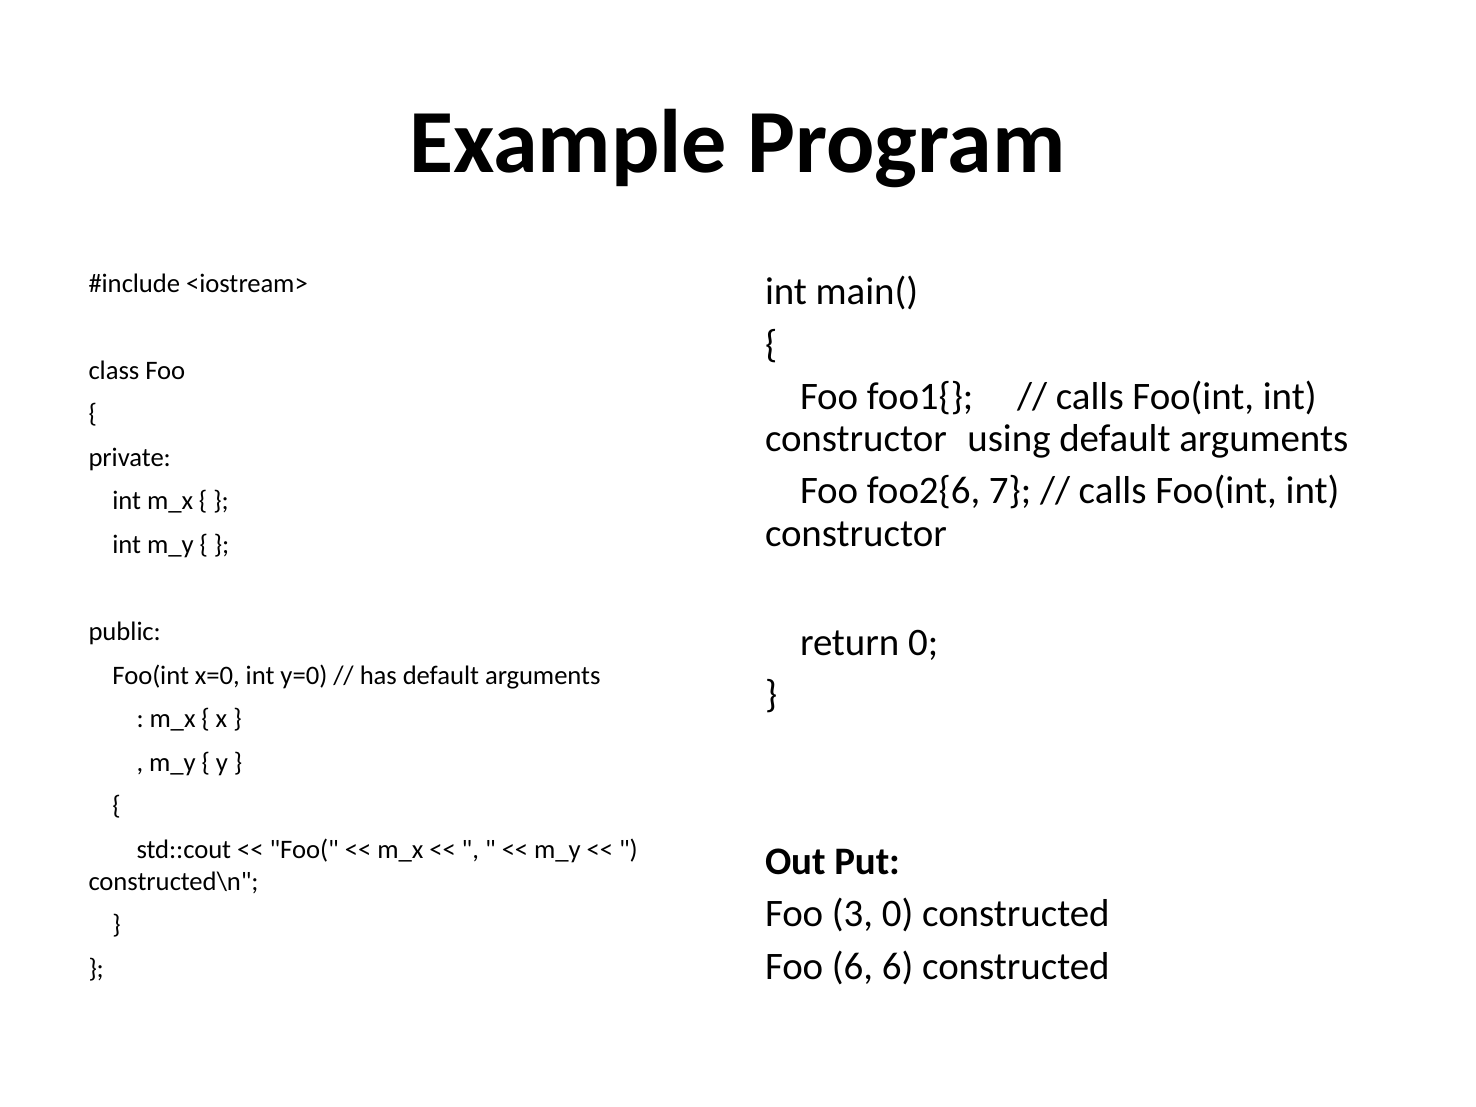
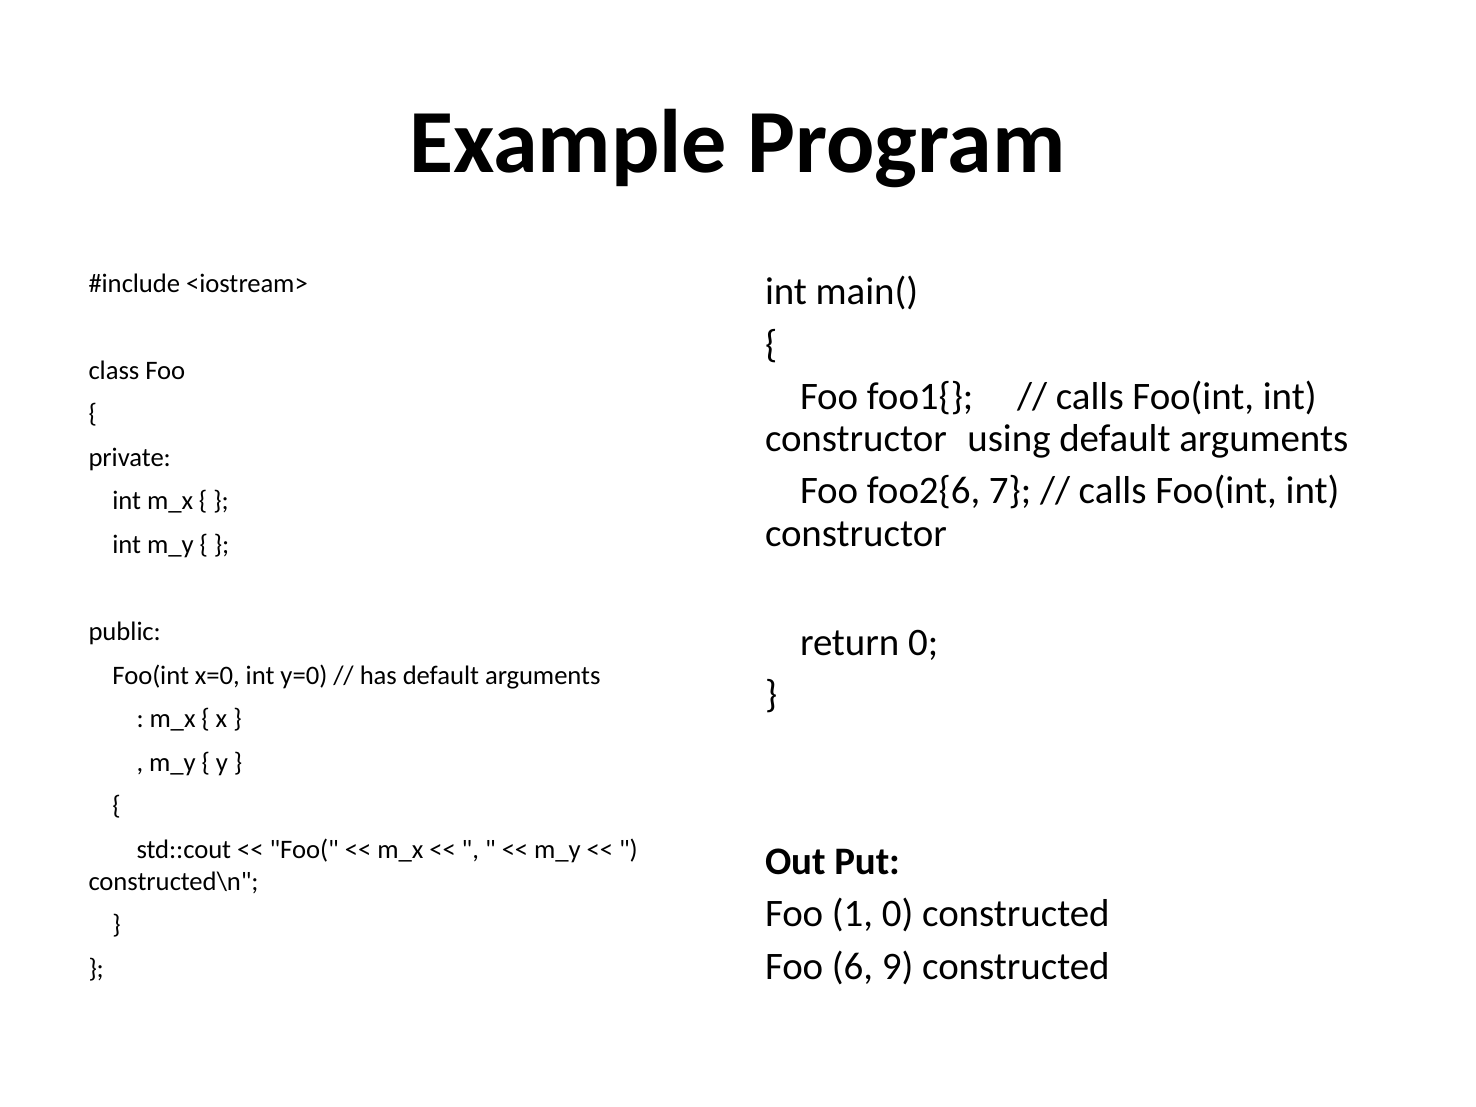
3: 3 -> 1
6 6: 6 -> 9
